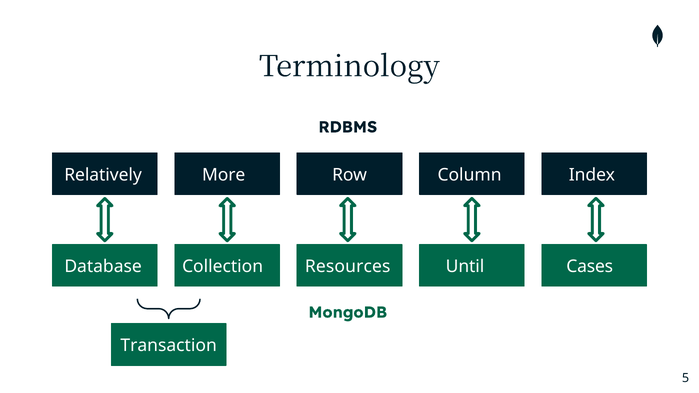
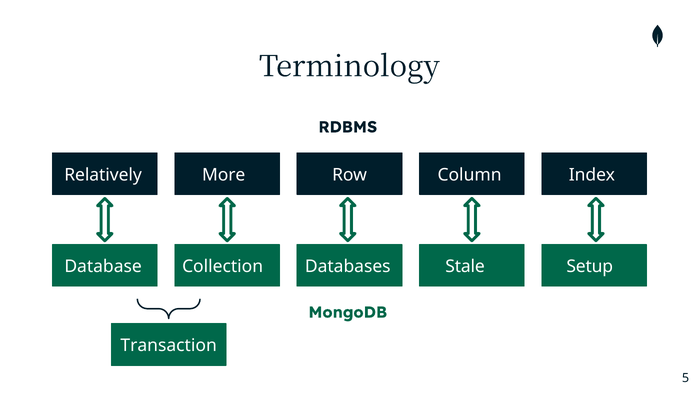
Resources: Resources -> Databases
Until: Until -> Stale
Cases: Cases -> Setup
